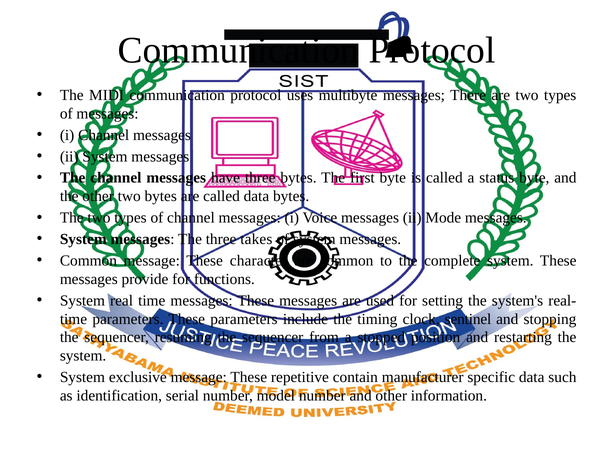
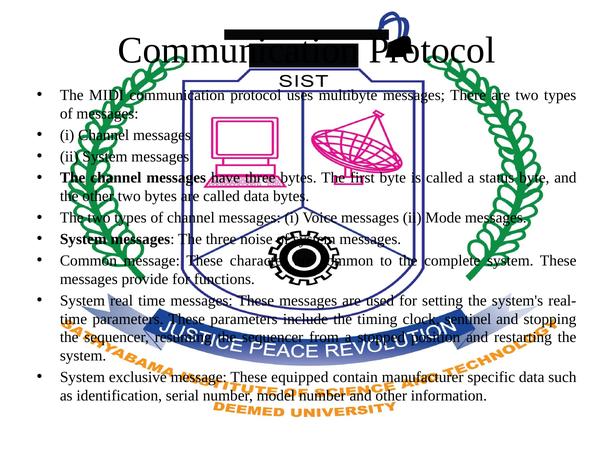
takes: takes -> noise
repetitive: repetitive -> equipped
